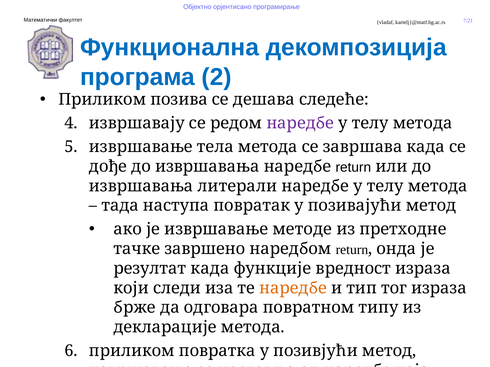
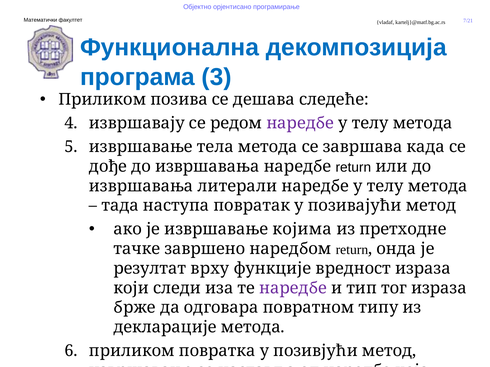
2: 2 -> 3
методе: методе -> којима
резултат када: када -> врху
наредбе at (293, 288) colour: orange -> purple
